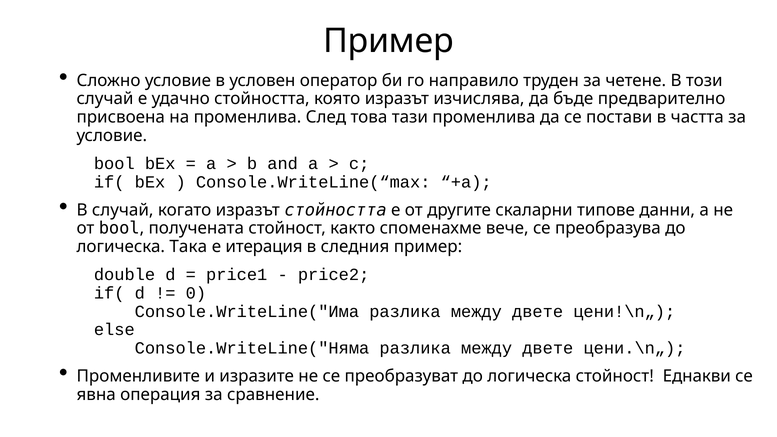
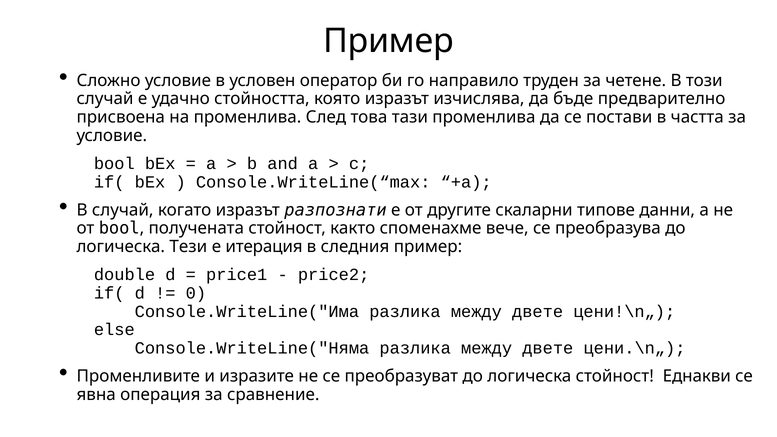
изразът стойността: стойността -> разпознати
Така: Така -> Тези
